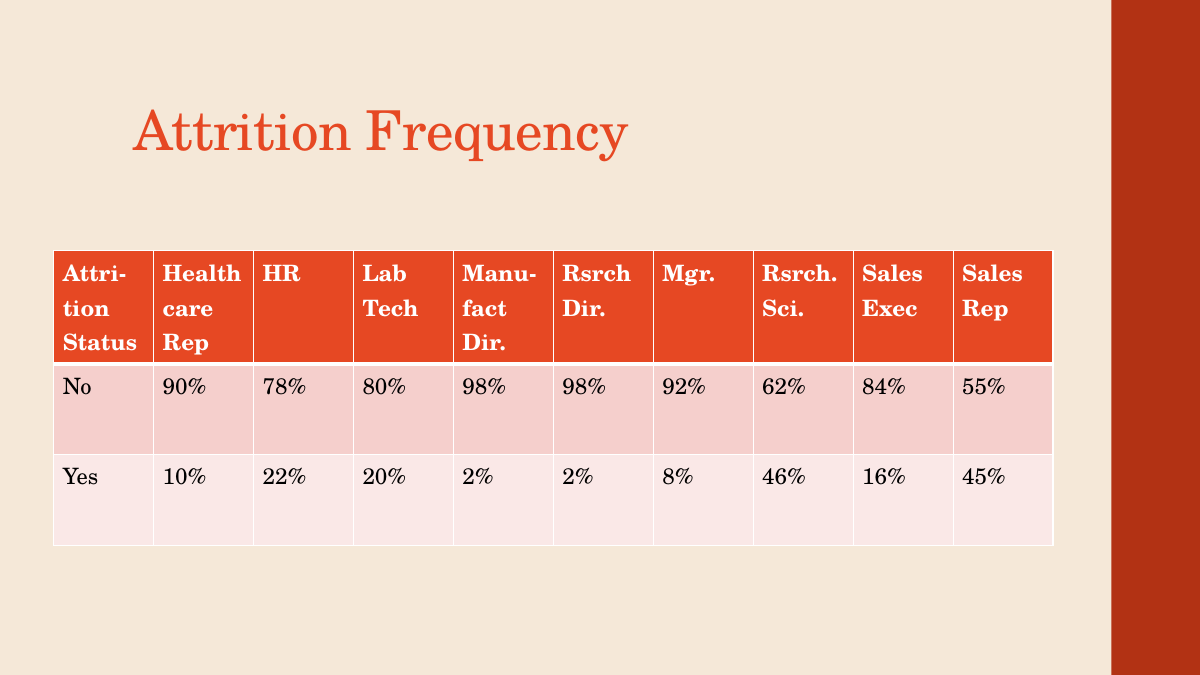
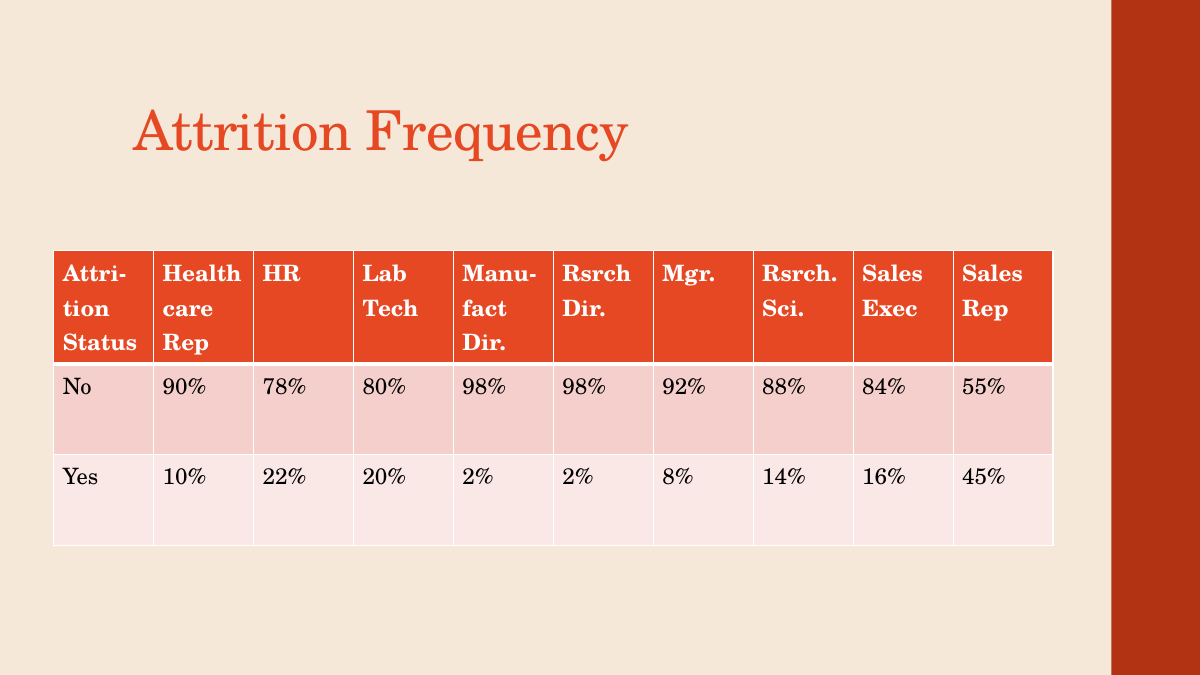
62%: 62% -> 88%
46%: 46% -> 14%
